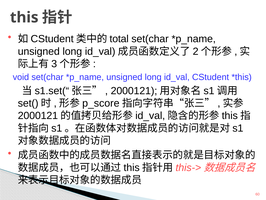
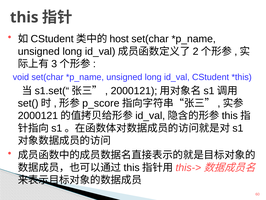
total: total -> host
